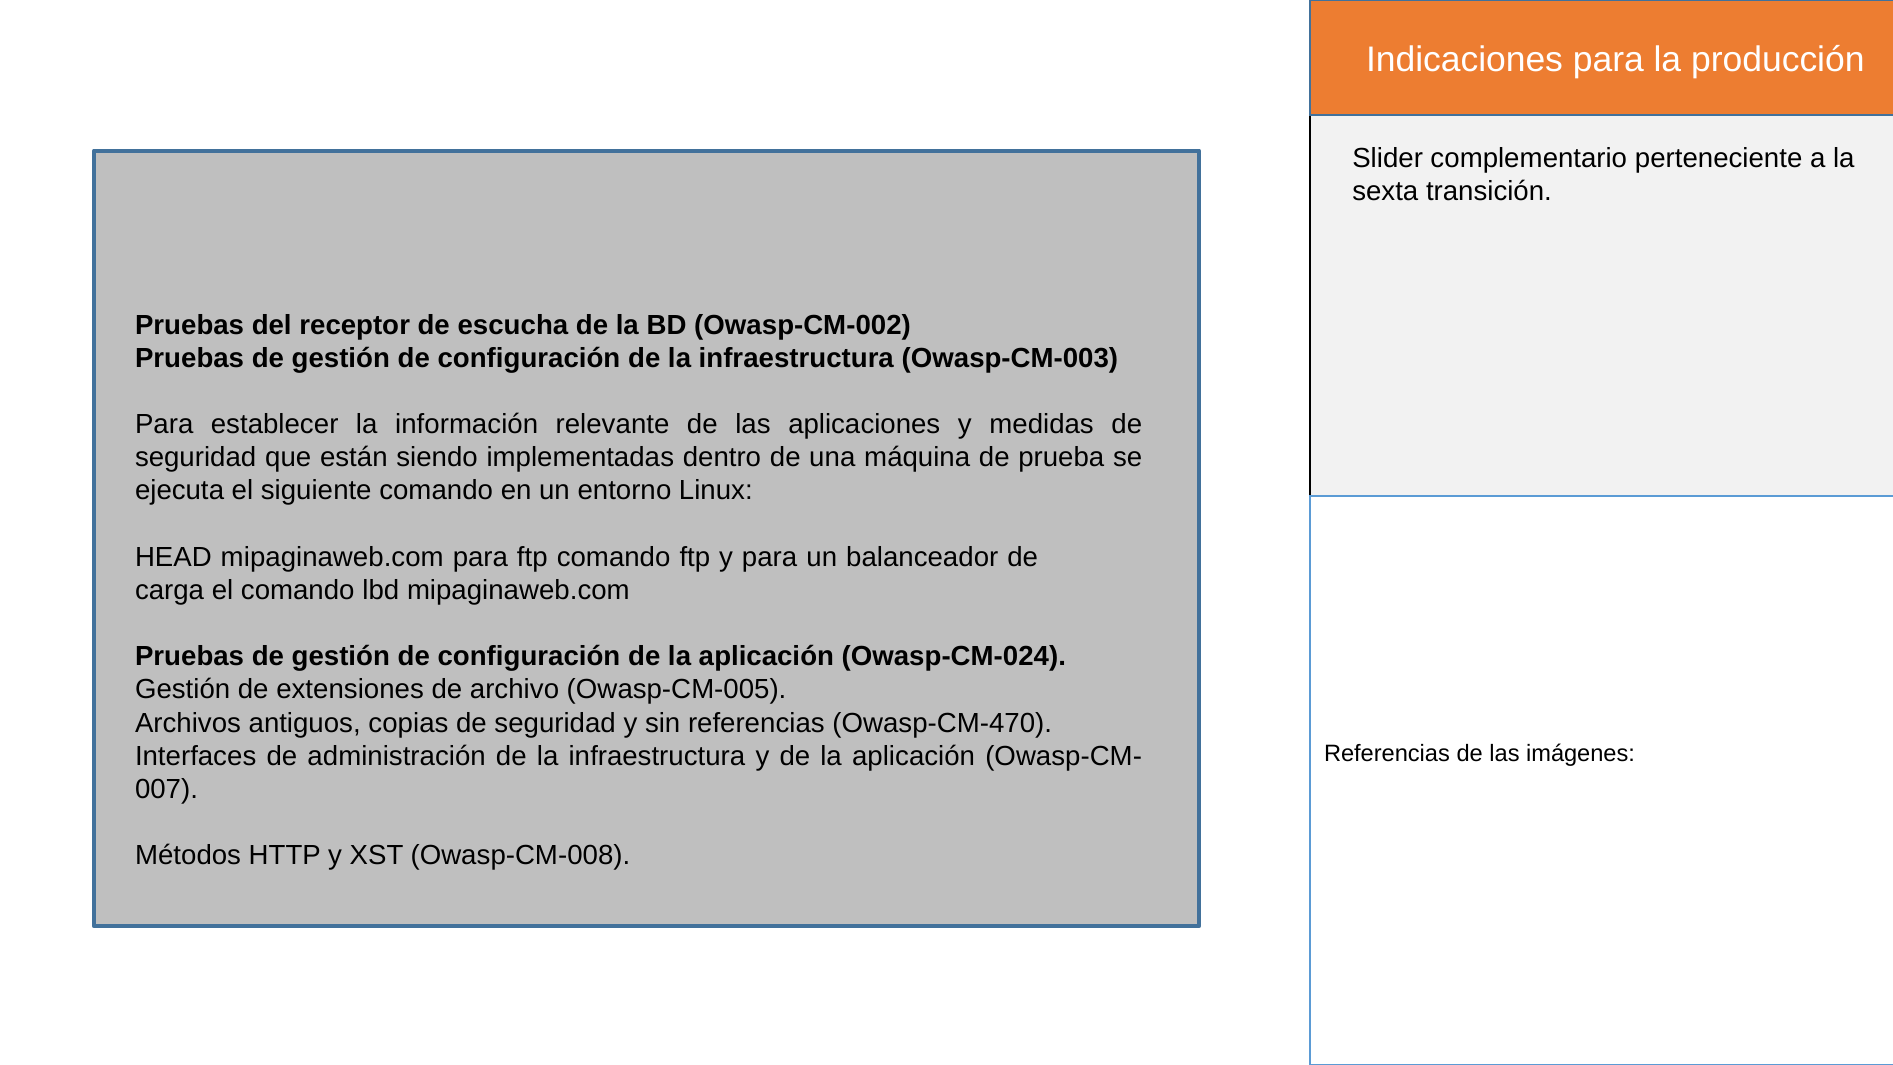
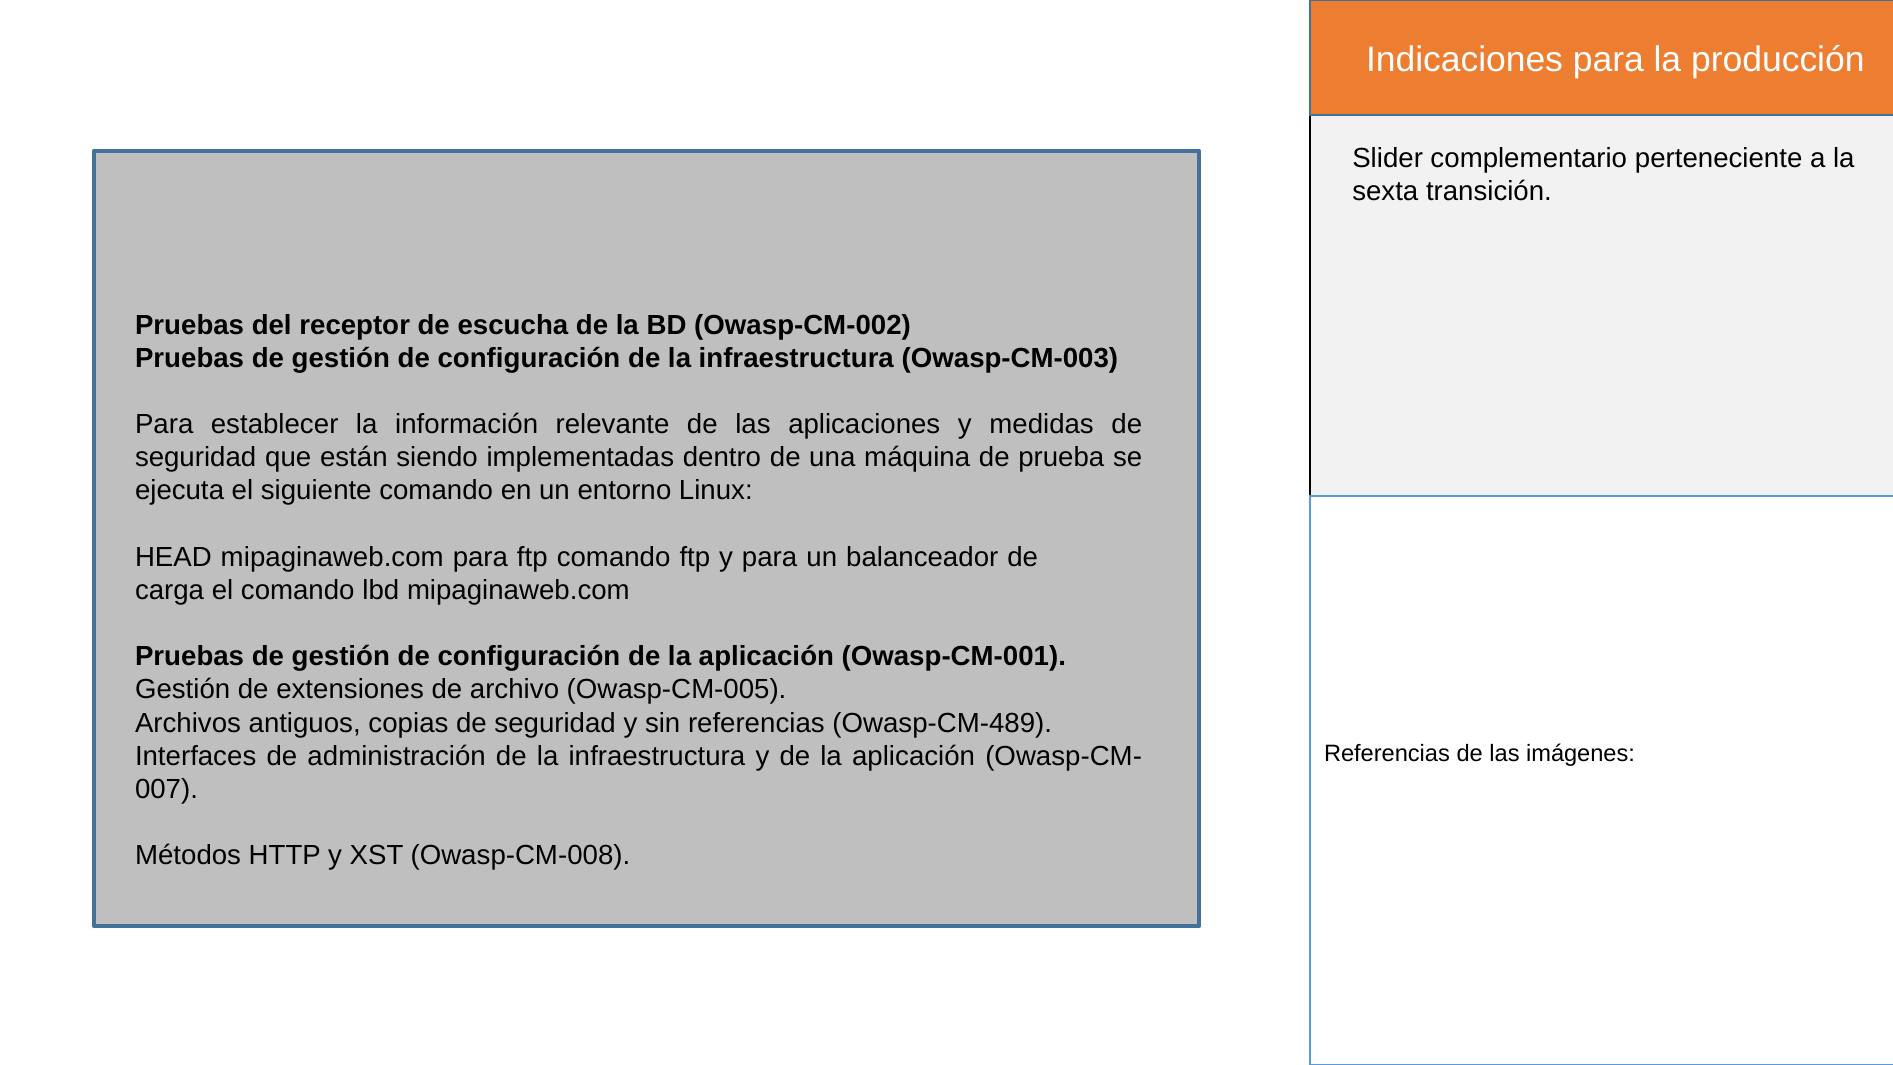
Owasp-CM-024: Owasp-CM-024 -> Owasp-CM-001
Owasp-CM-470: Owasp-CM-470 -> Owasp-CM-489
